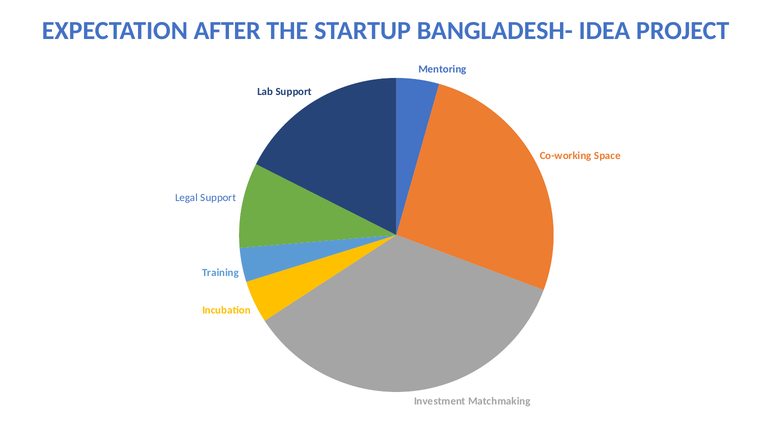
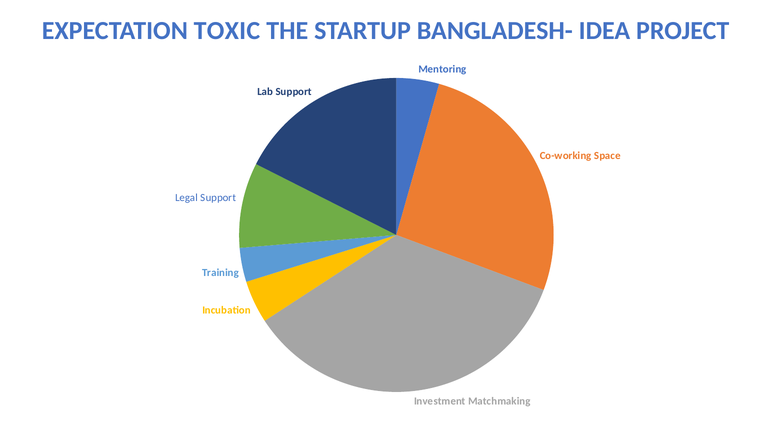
AFTER: AFTER -> TOXIC
